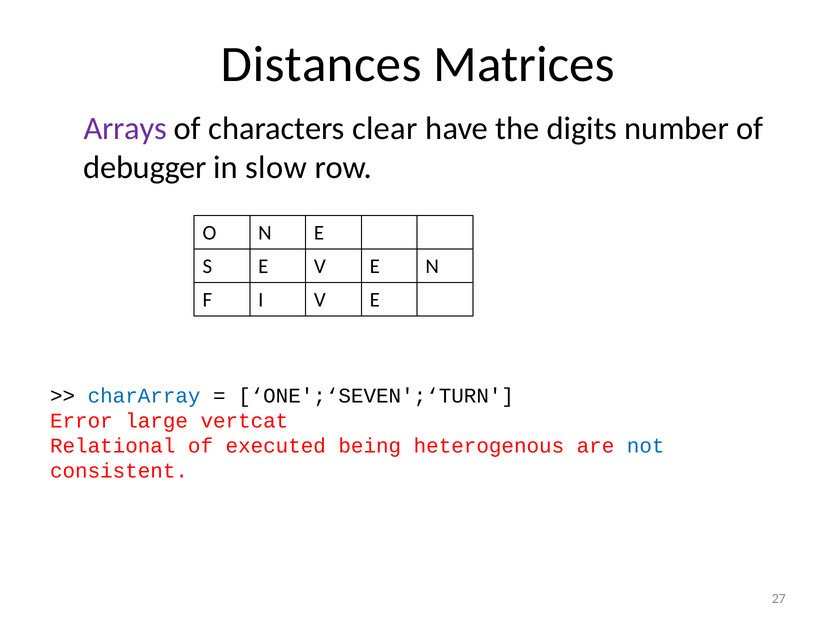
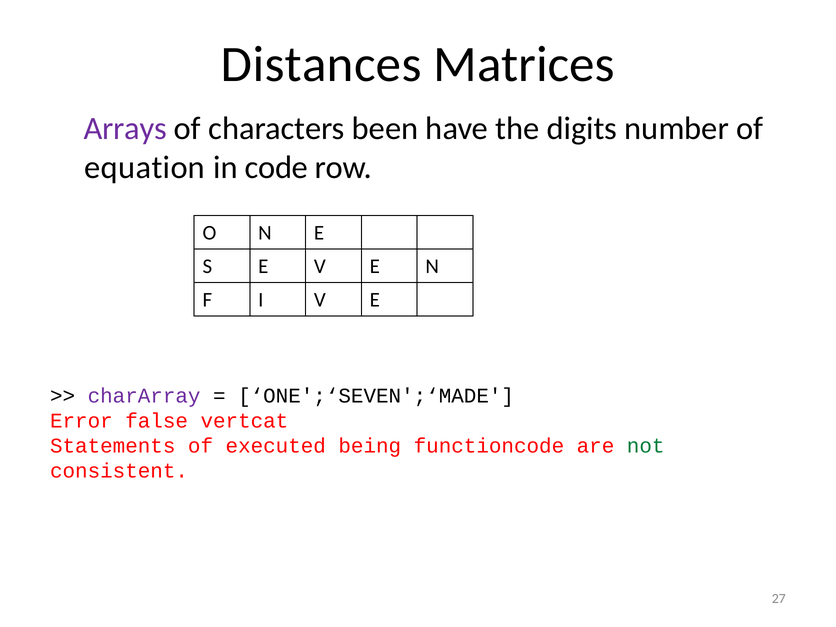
clear: clear -> been
debugger: debugger -> equation
slow: slow -> code
charArray colour: blue -> purple
ONE';‘SEVEN';‘TURN: ONE';‘SEVEN';‘TURN -> ONE';‘SEVEN';‘MADE
large: large -> false
Relational: Relational -> Statements
heterogenous: heterogenous -> functioncode
not colour: blue -> green
